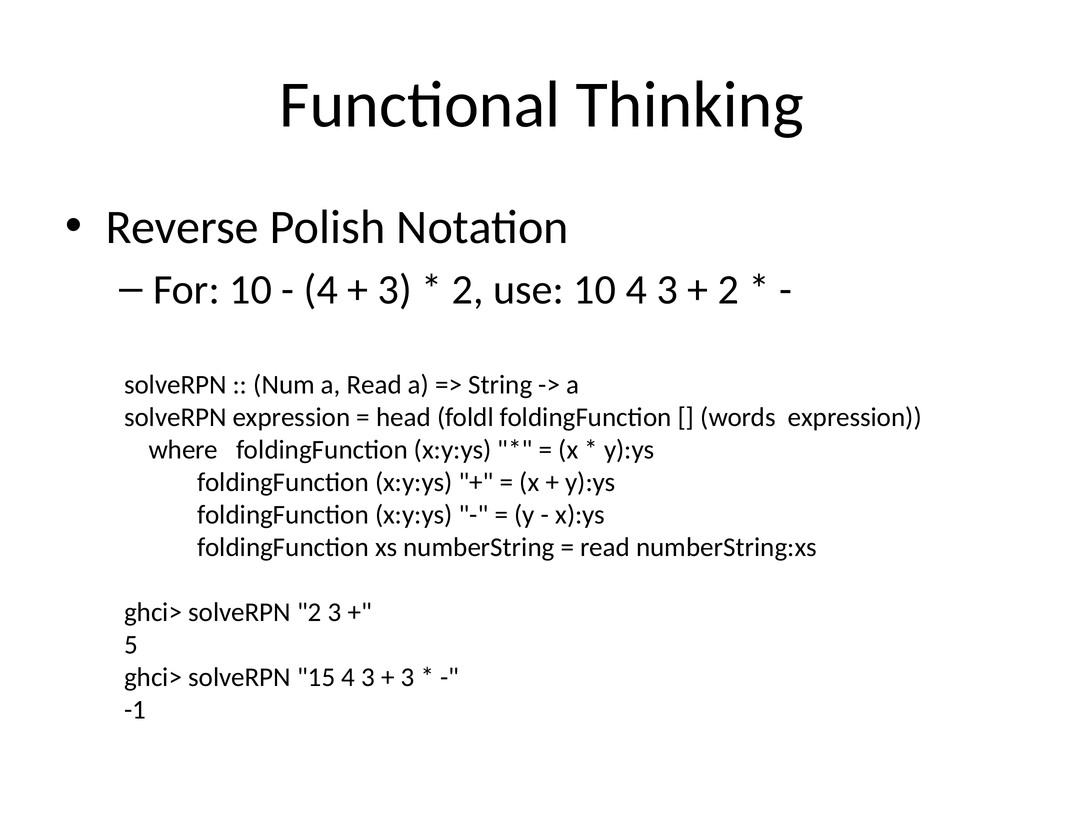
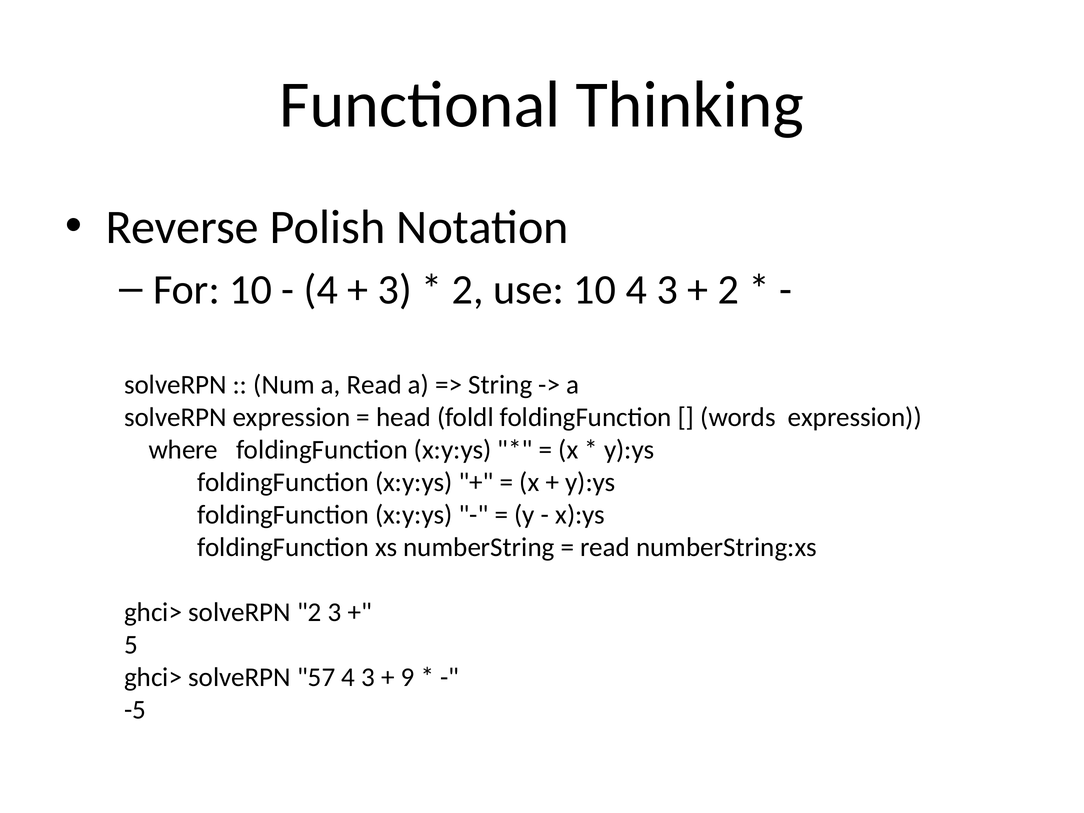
15: 15 -> 57
3 at (408, 677): 3 -> 9
-1: -1 -> -5
